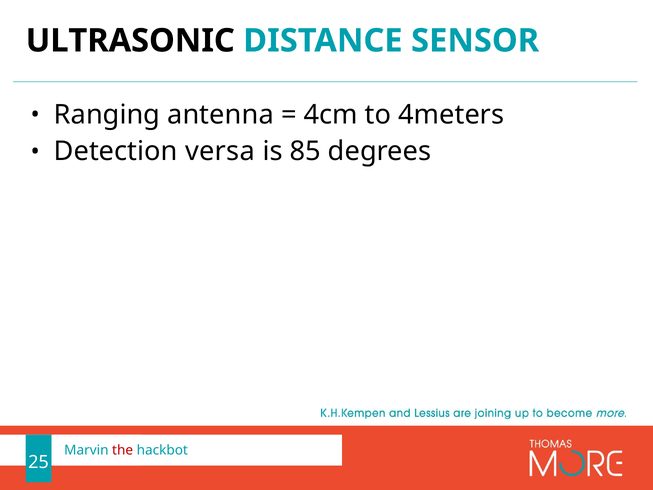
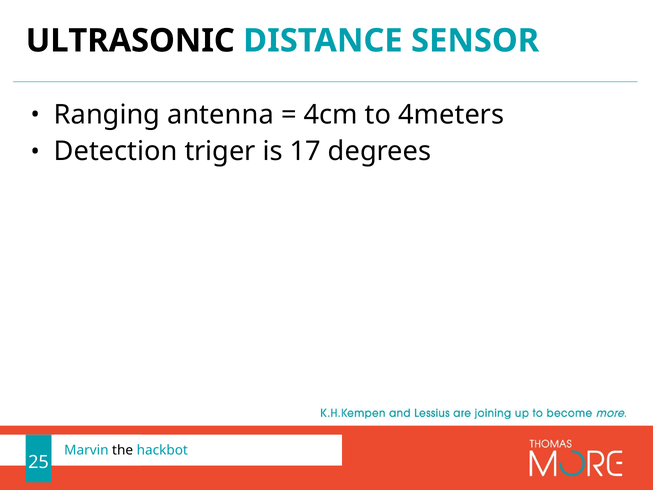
versa: versa -> triger
85: 85 -> 17
the colour: red -> black
